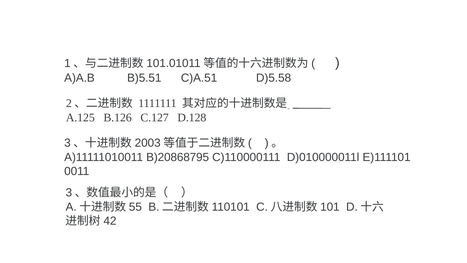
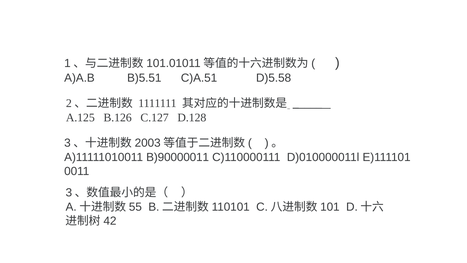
B)20868795: B)20868795 -> B)90000011
